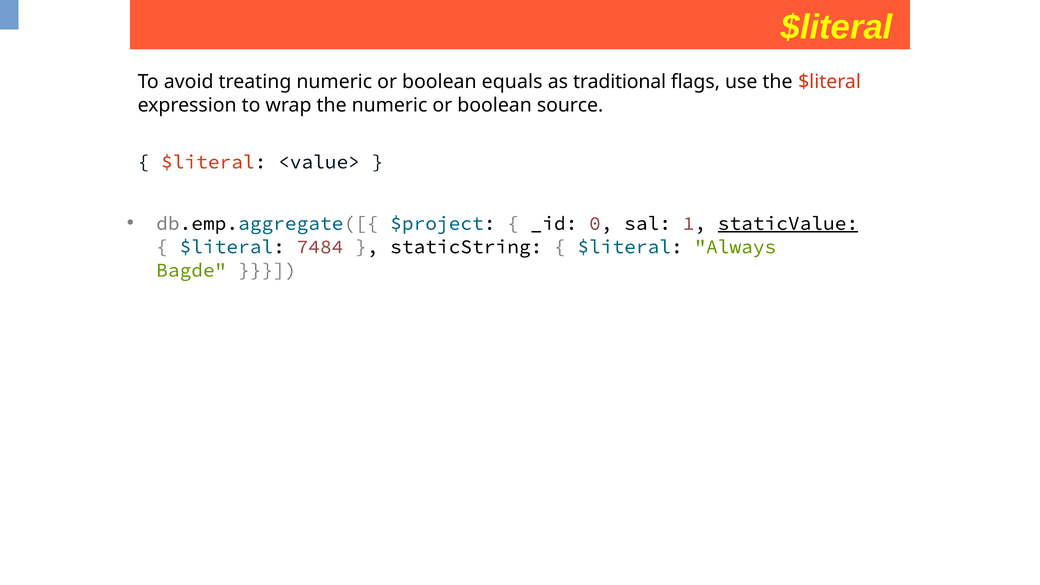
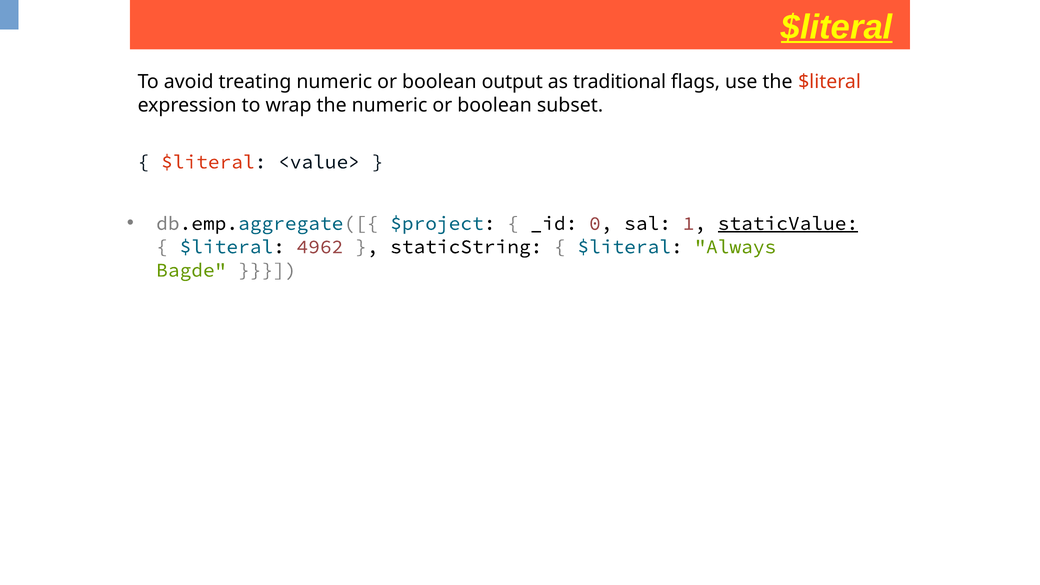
$literal at (837, 27) underline: none -> present
equals: equals -> output
source: source -> subset
7484: 7484 -> 4962
